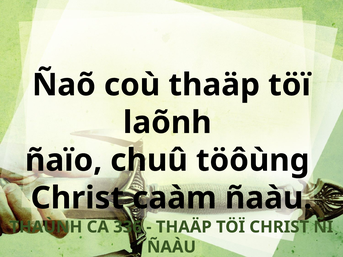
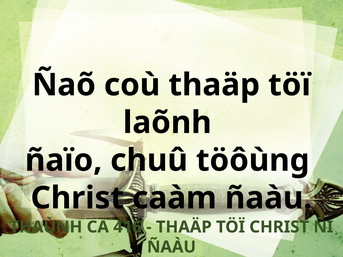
336: 336 -> 416
